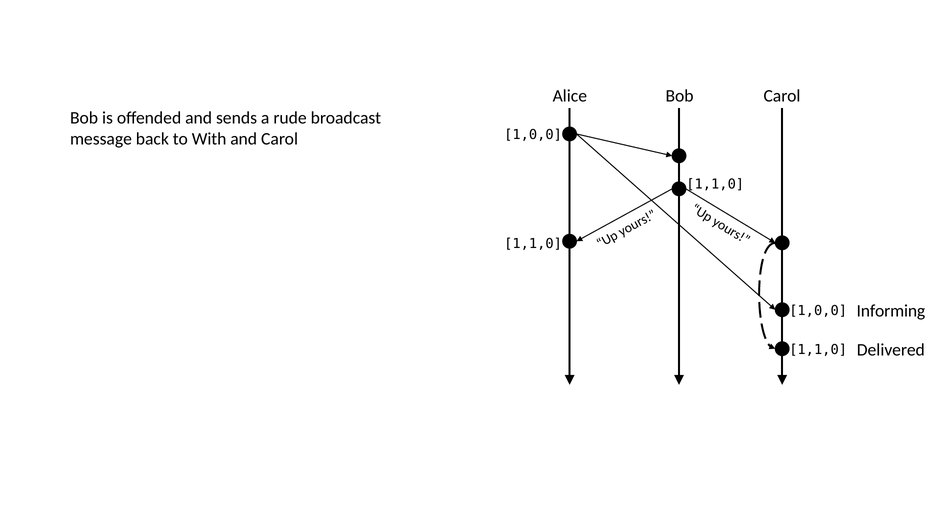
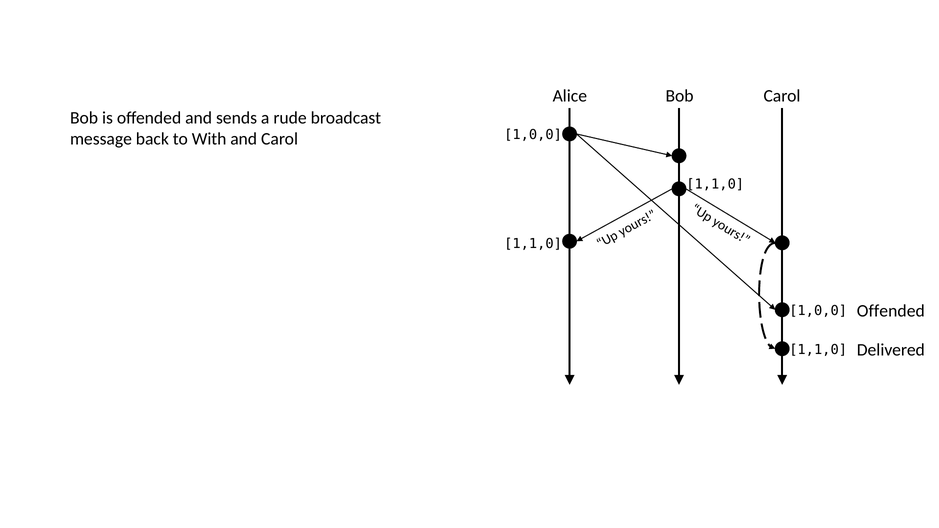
Informing at (891, 311): Informing -> Offended
